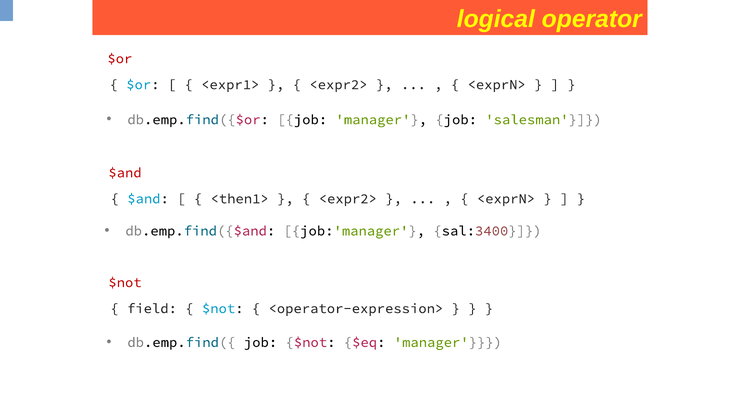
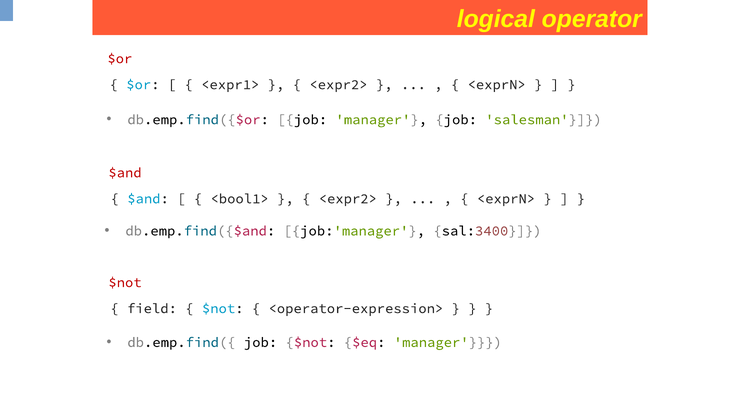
<then1>: <then1> -> <bool1>
